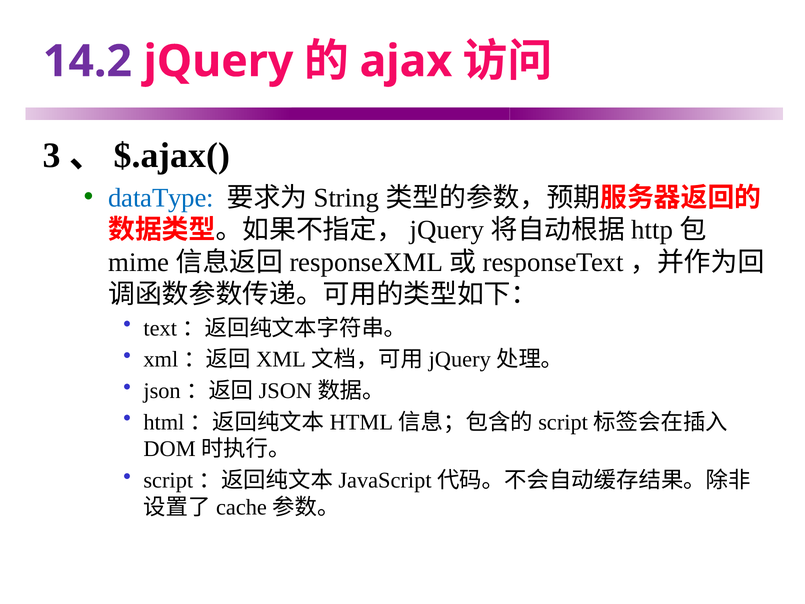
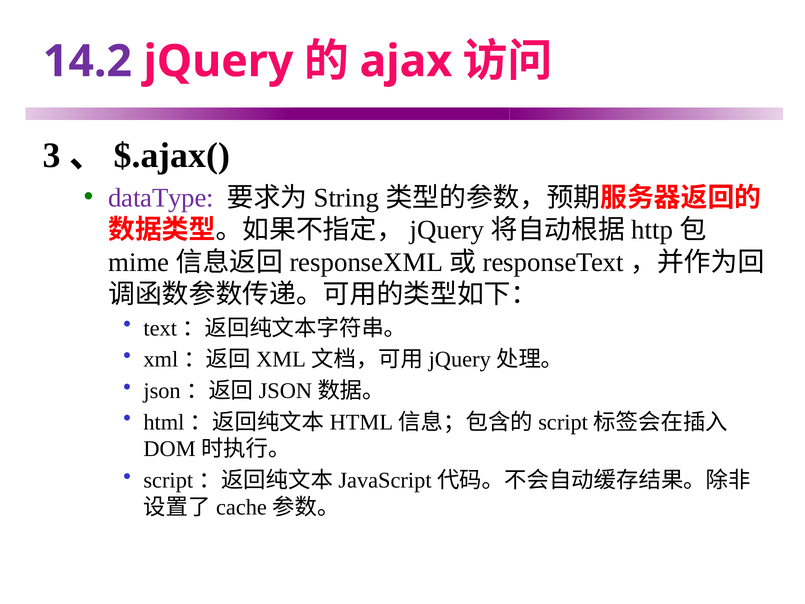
dataType colour: blue -> purple
